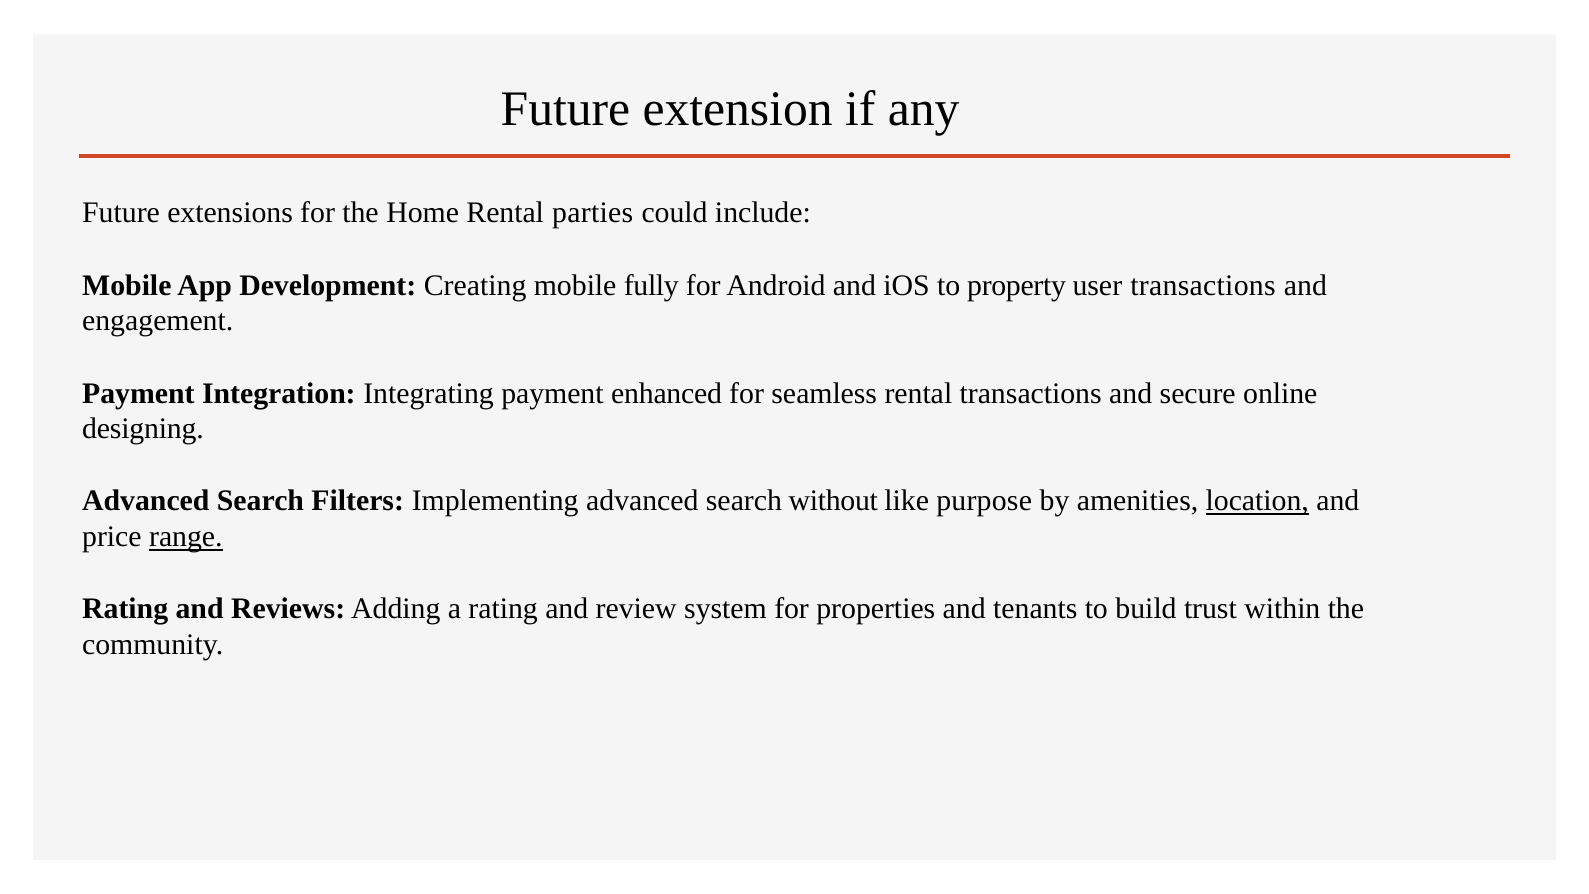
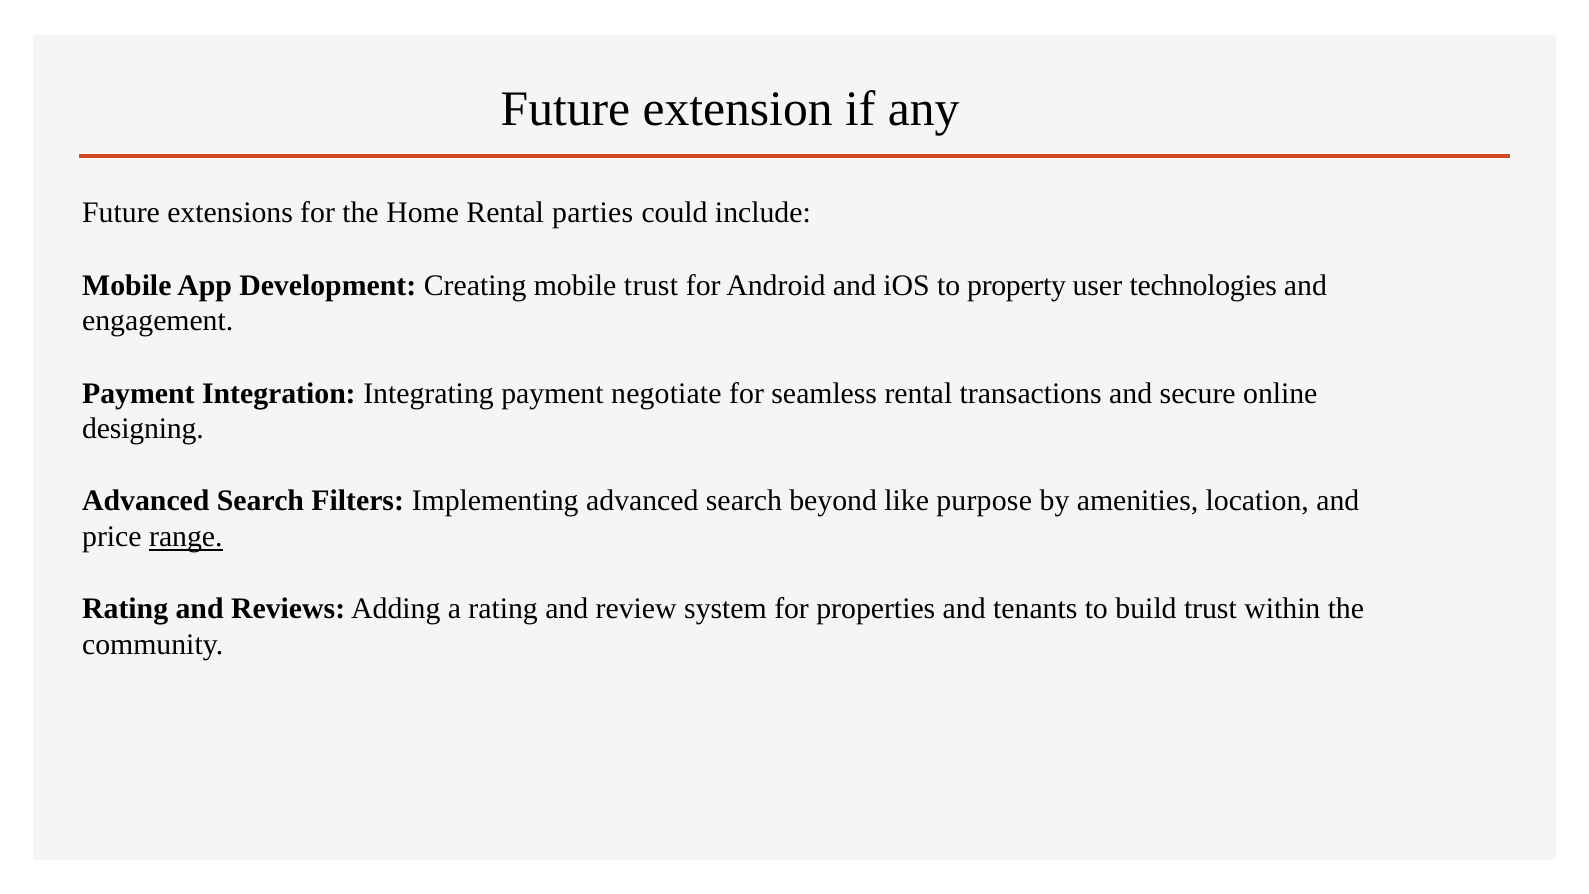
mobile fully: fully -> trust
user transactions: transactions -> technologies
enhanced: enhanced -> negotiate
without: without -> beyond
location underline: present -> none
